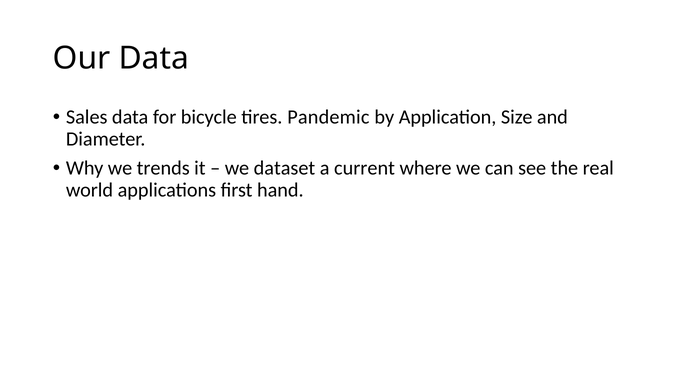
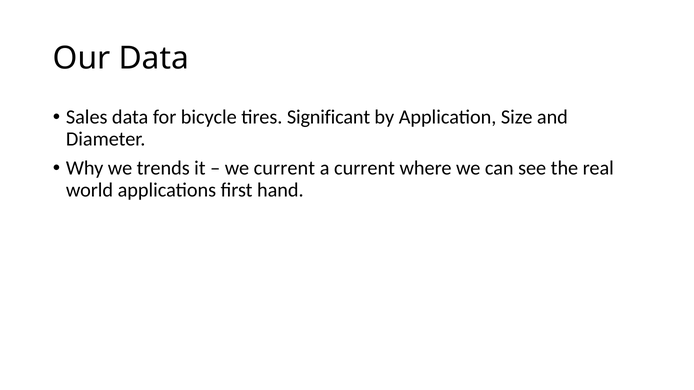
Pandemic: Pandemic -> Significant
we dataset: dataset -> current
